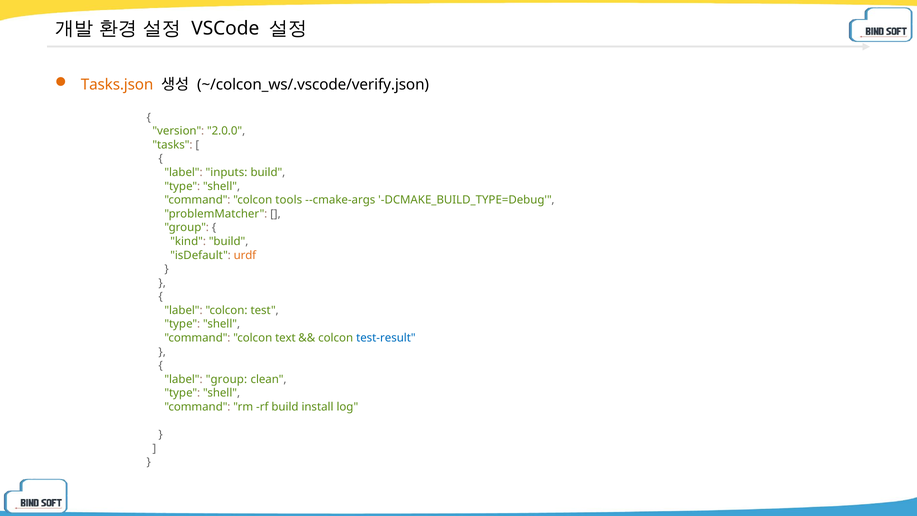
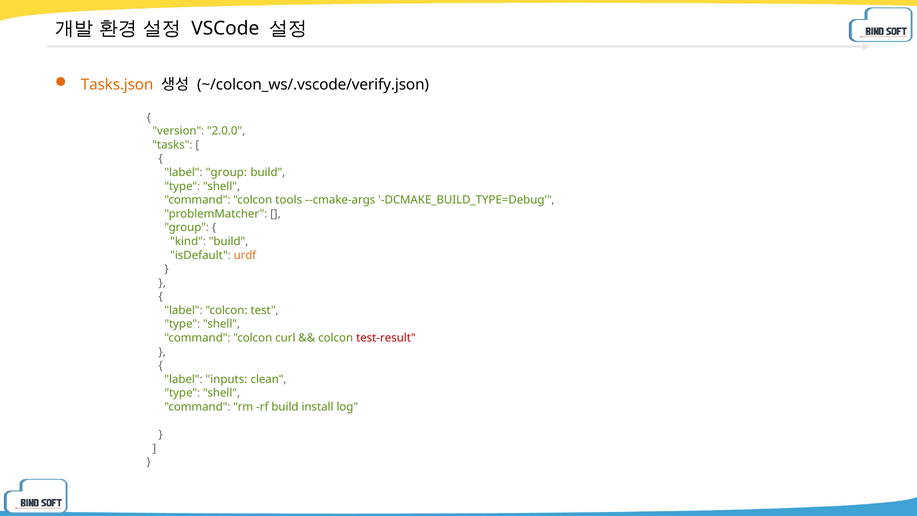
label inputs: inputs -> group
text: text -> curl
test-result colour: blue -> red
label group: group -> inputs
